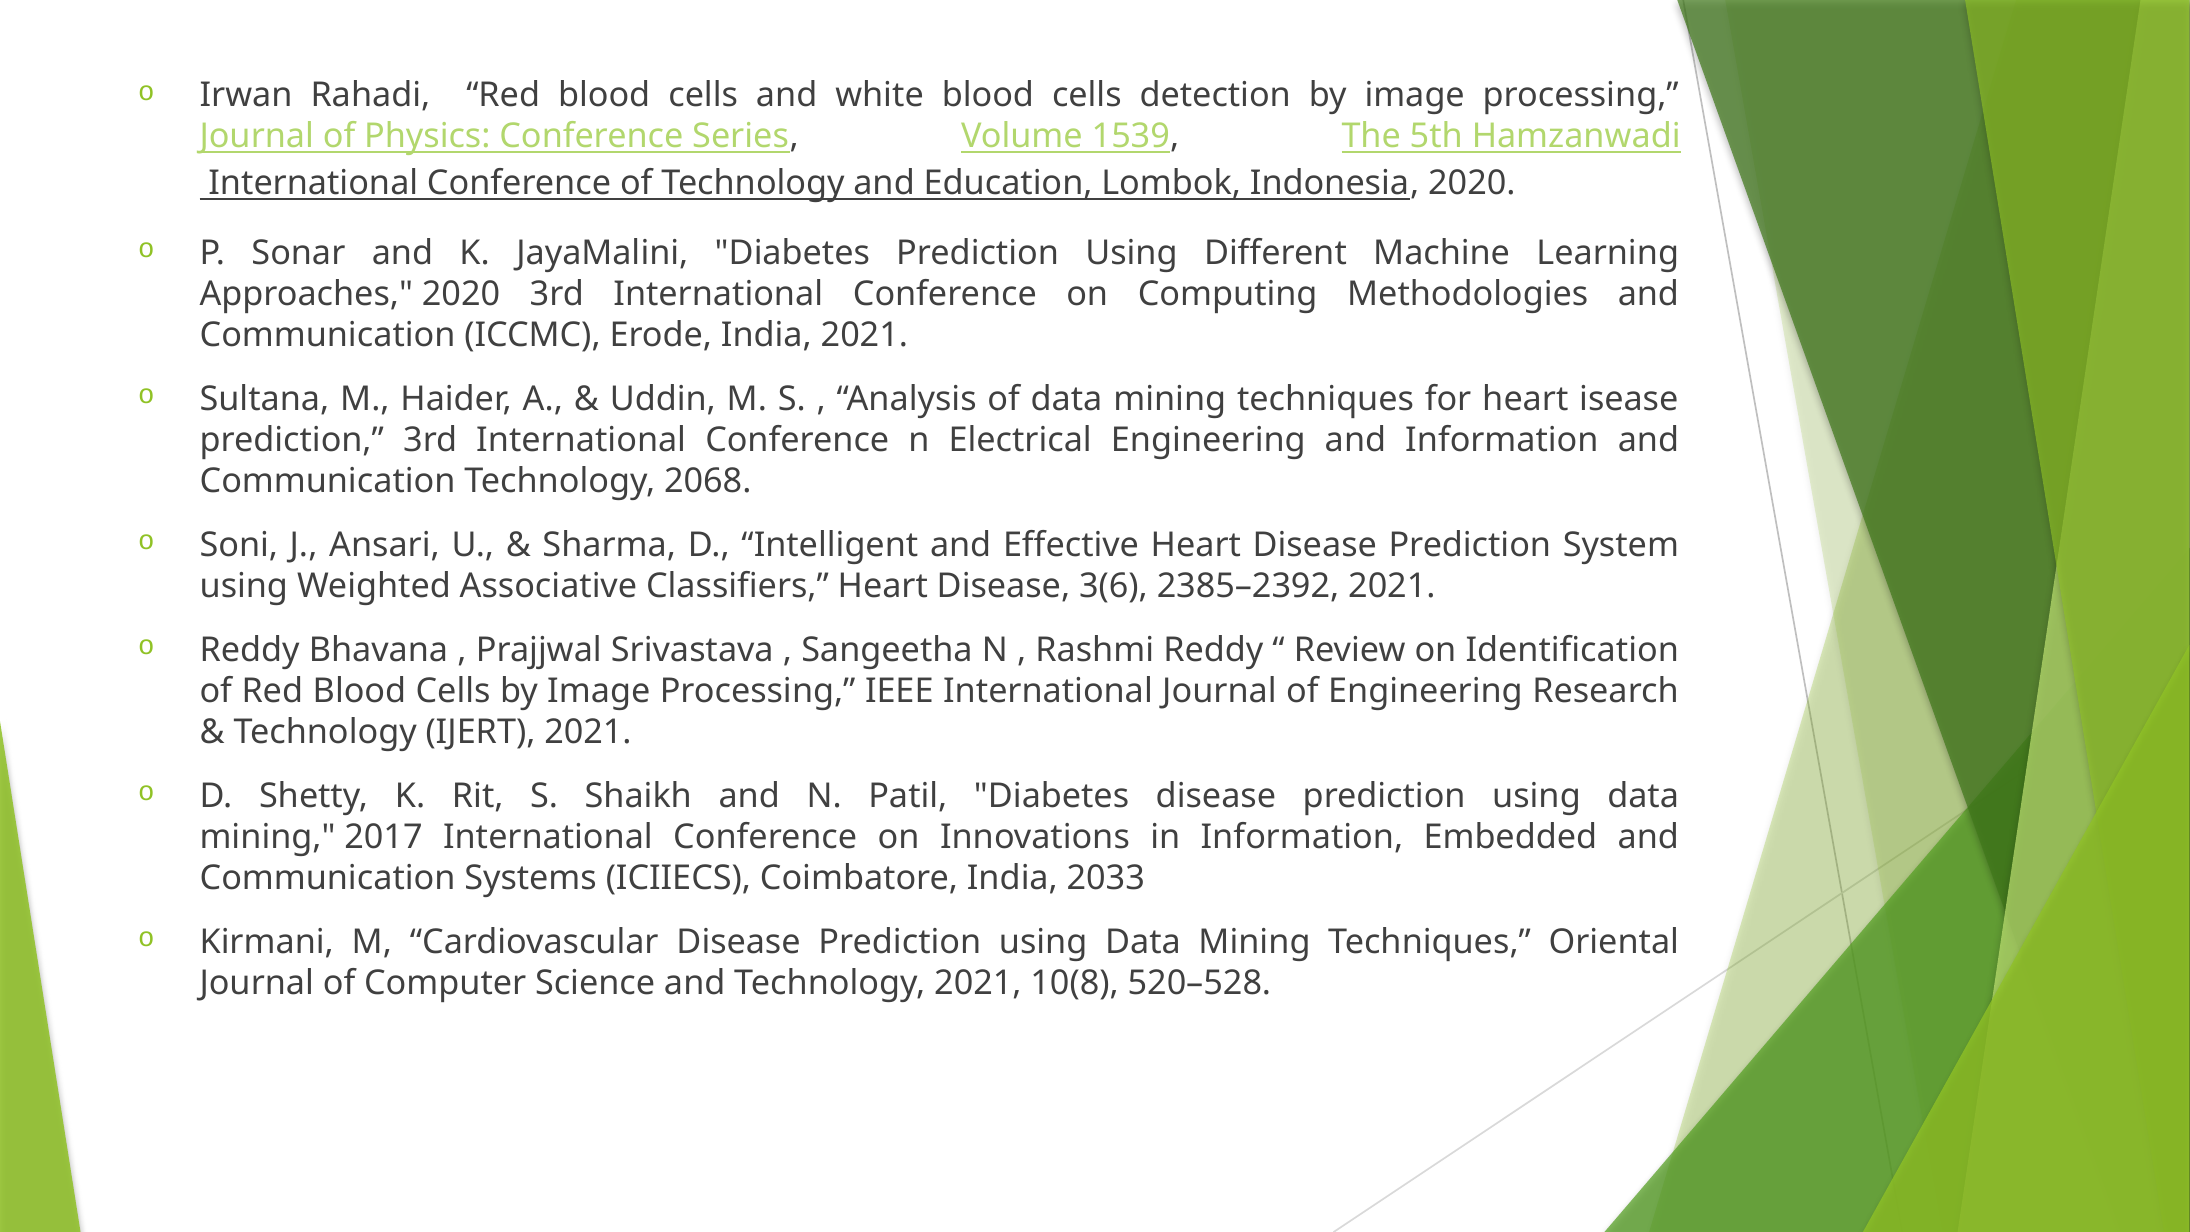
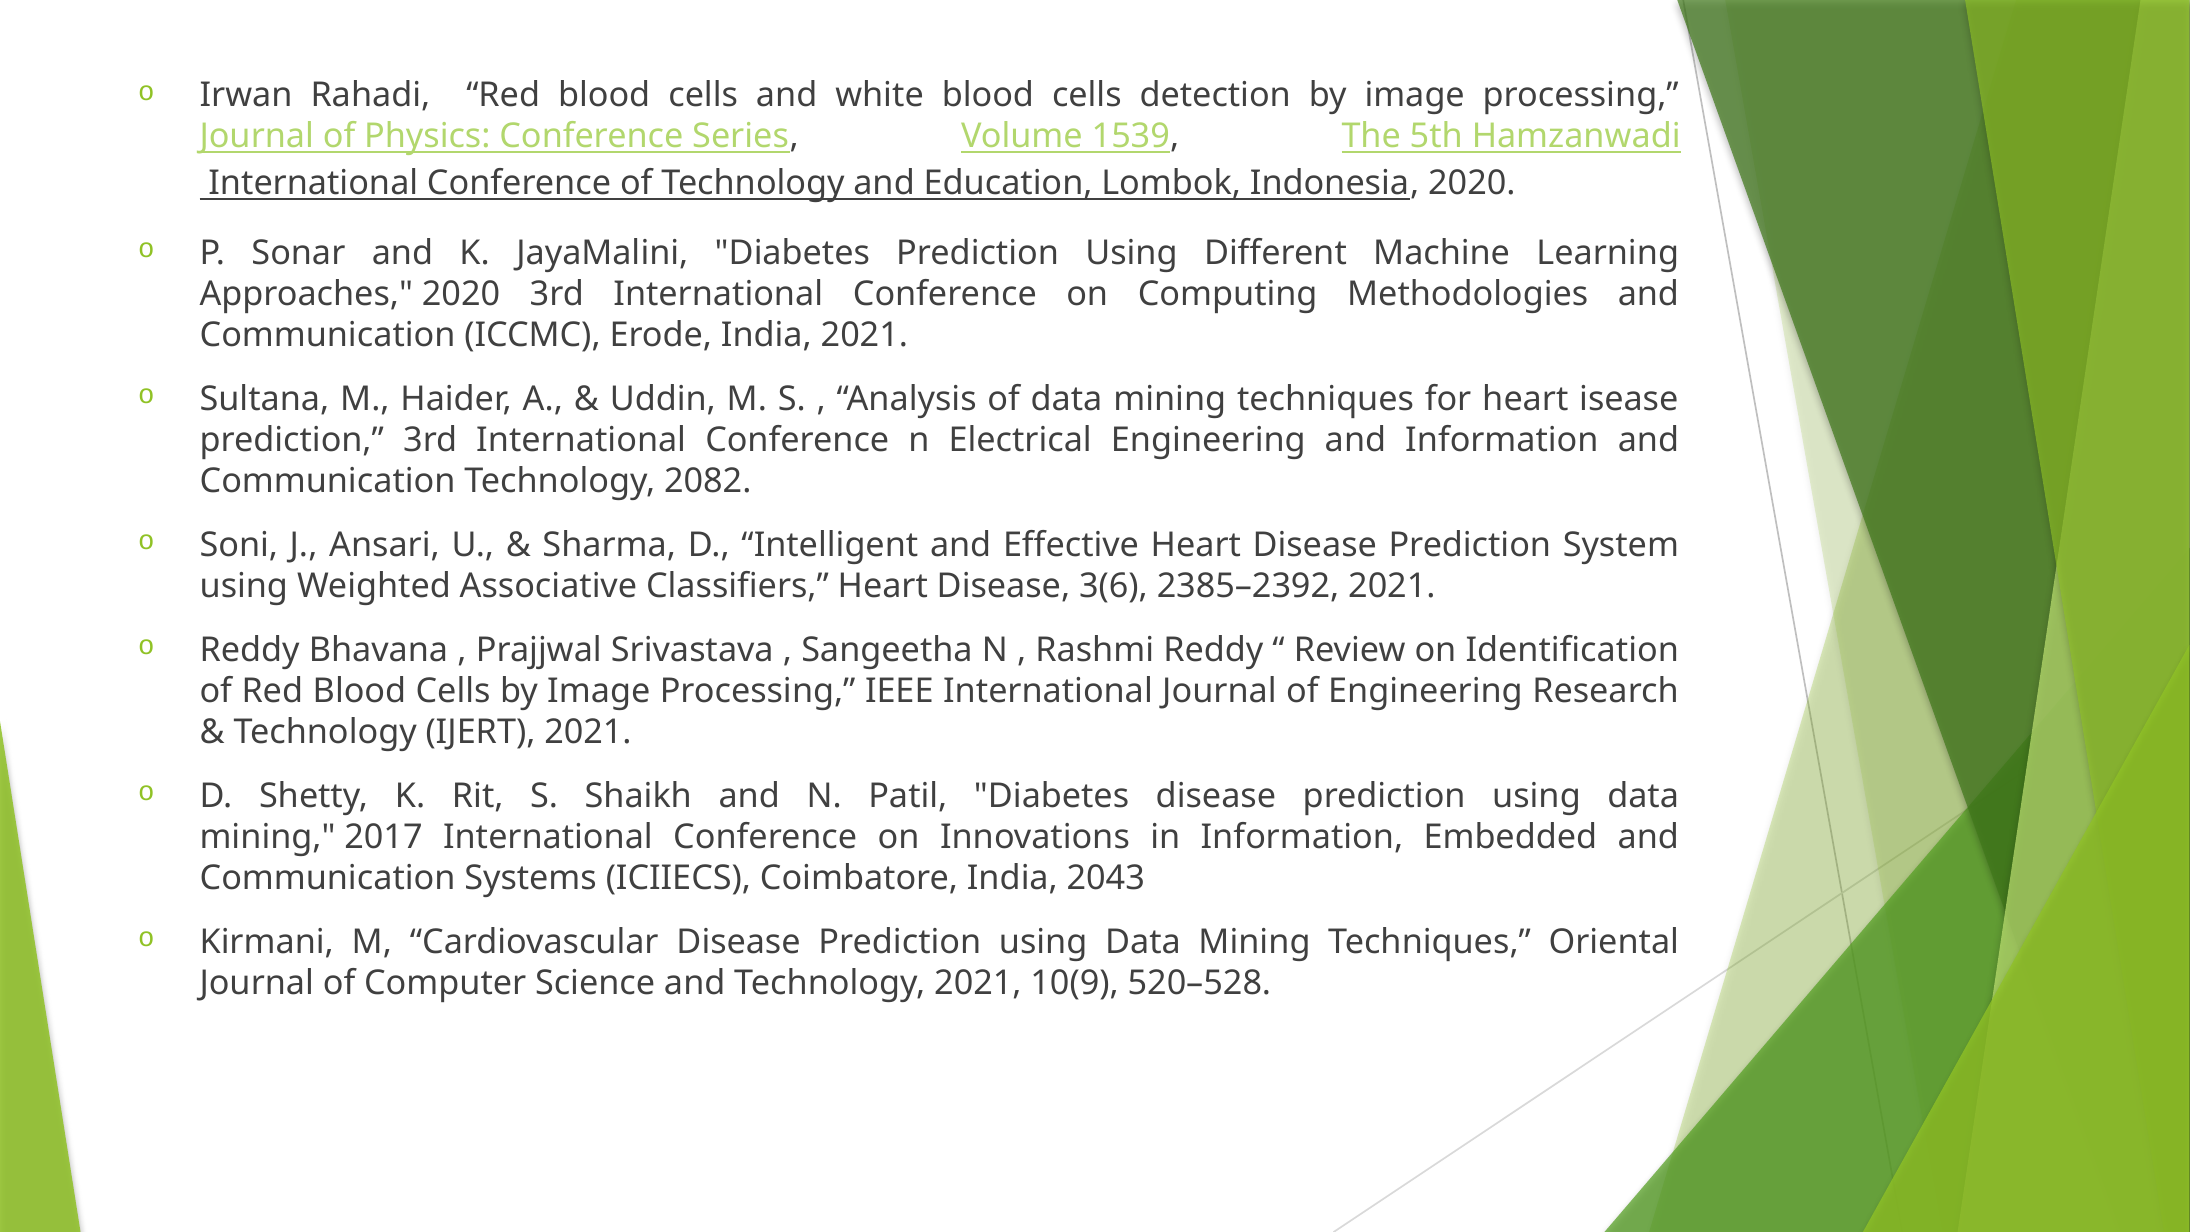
2068: 2068 -> 2082
2033: 2033 -> 2043
10(8: 10(8 -> 10(9
